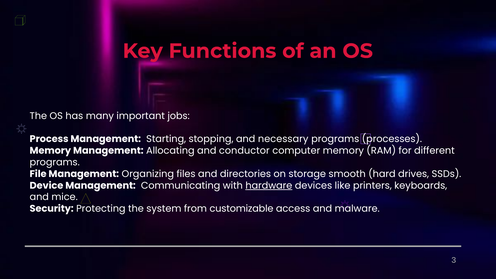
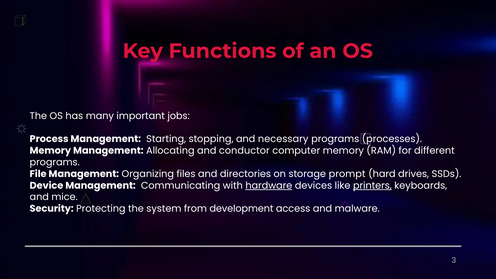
smooth: smooth -> prompt
printers underline: none -> present
customizable: customizable -> development
